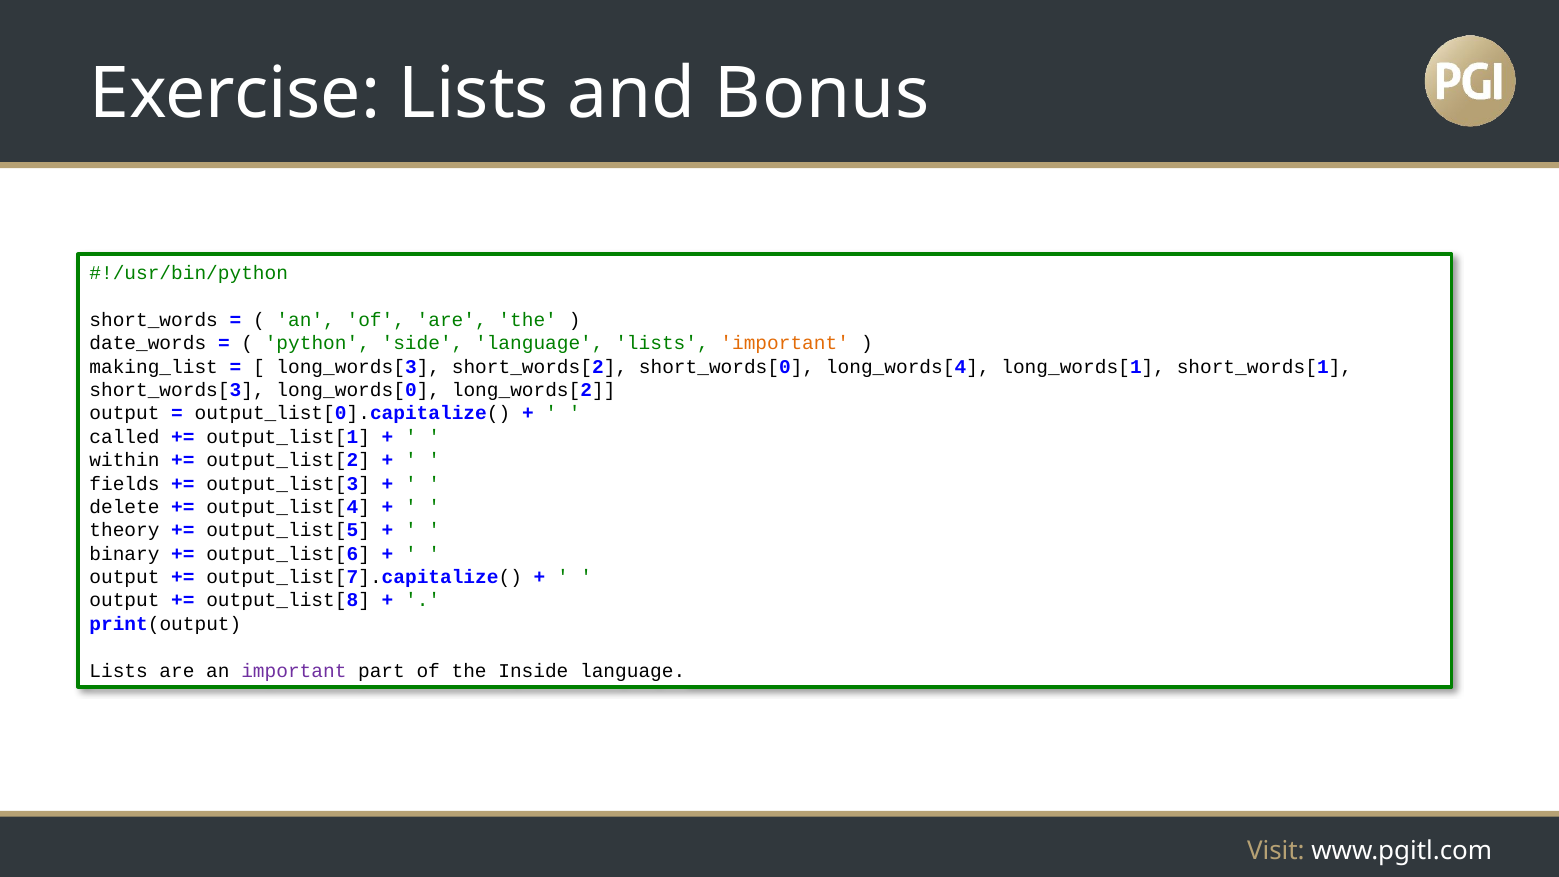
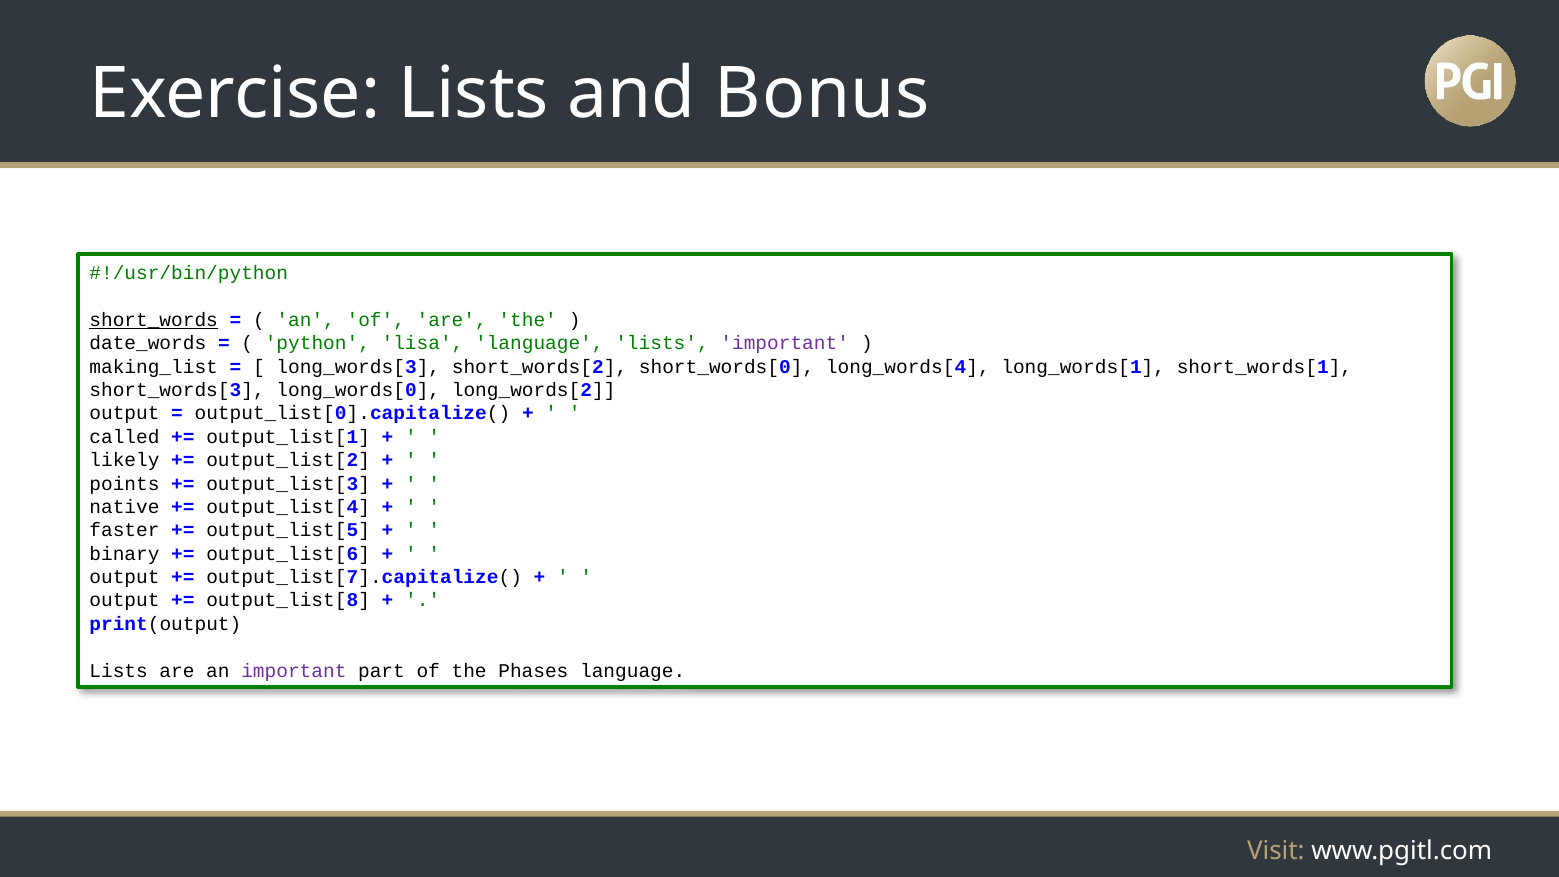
short_words underline: none -> present
side: side -> lisa
important at (785, 343) colour: orange -> purple
within: within -> likely
fields: fields -> points
delete: delete -> native
theory: theory -> faster
Inside: Inside -> Phases
